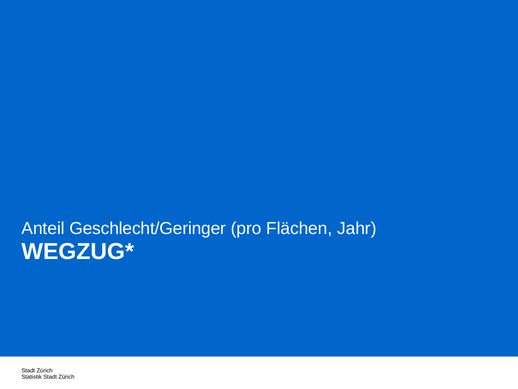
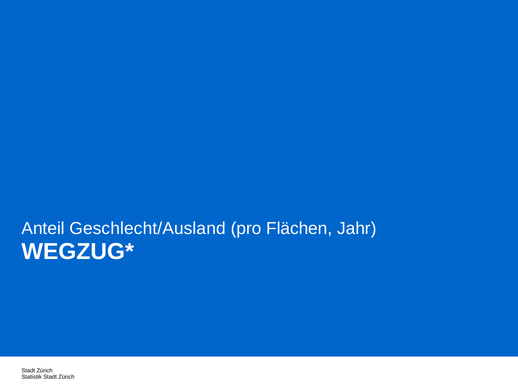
Geschlecht/Geringer: Geschlecht/Geringer -> Geschlecht/Ausland
